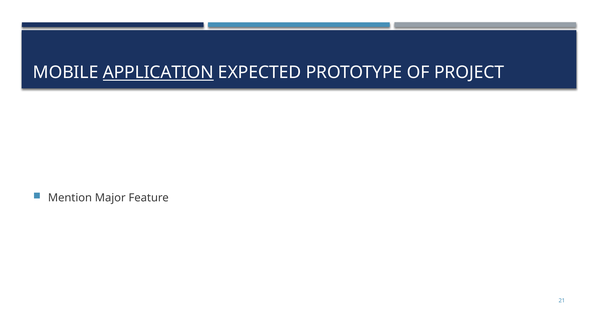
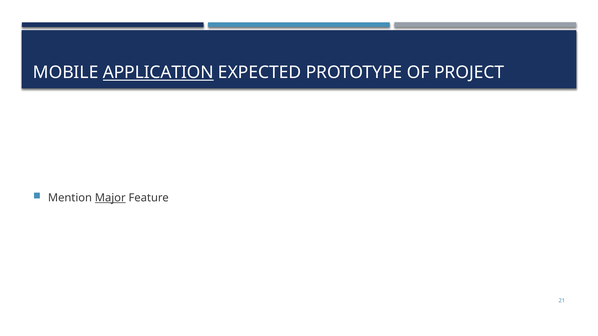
Major underline: none -> present
